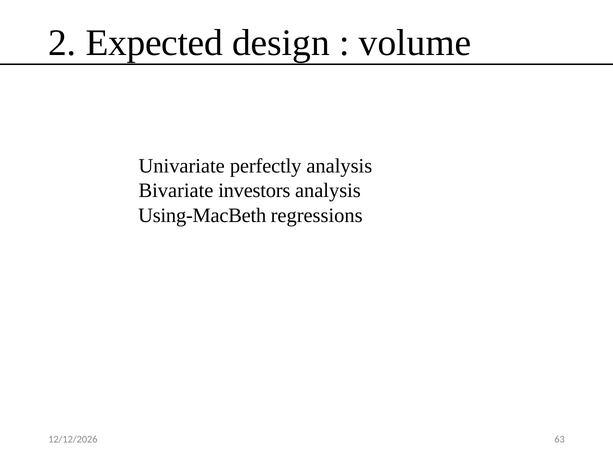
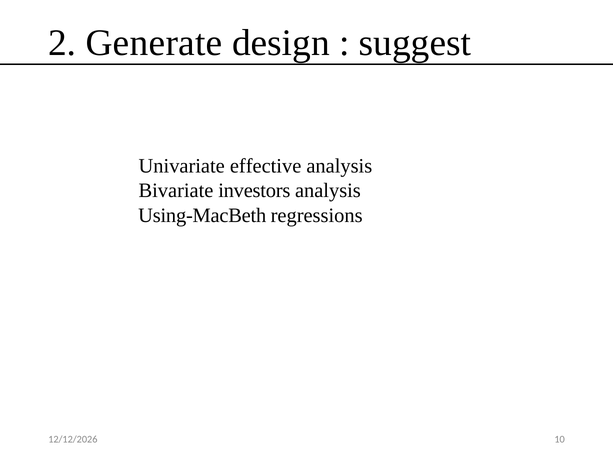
Expected: Expected -> Generate
volume: volume -> suggest
perfectly: perfectly -> effective
63: 63 -> 10
